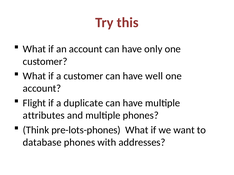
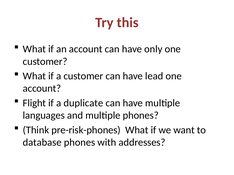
well: well -> lead
attributes: attributes -> languages
pre-lots-phones: pre-lots-phones -> pre-risk-phones
